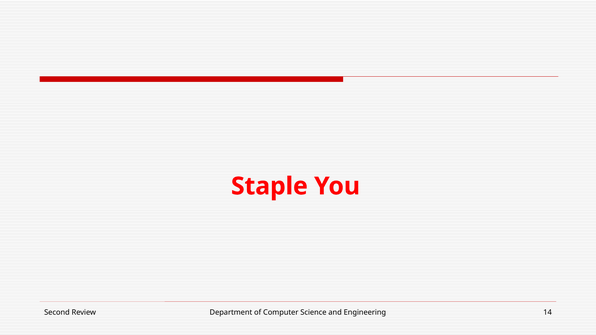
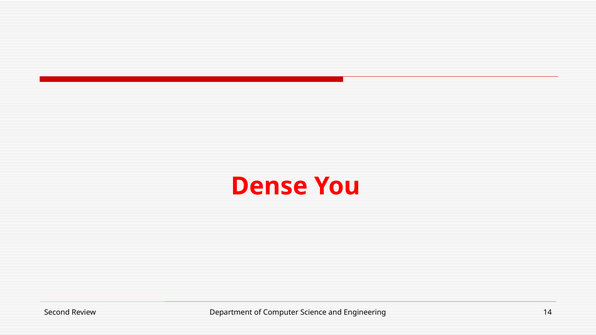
Staple: Staple -> Dense
